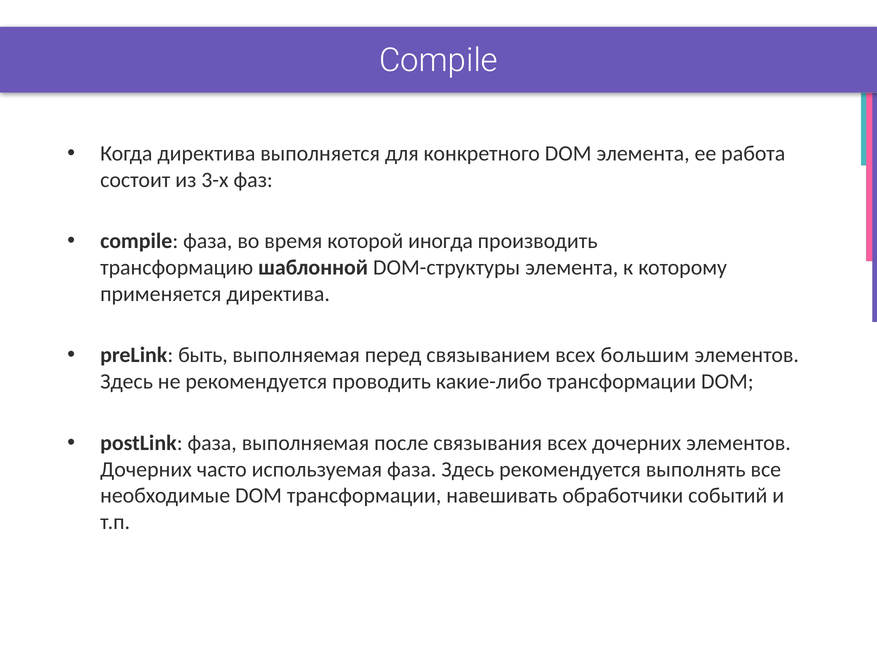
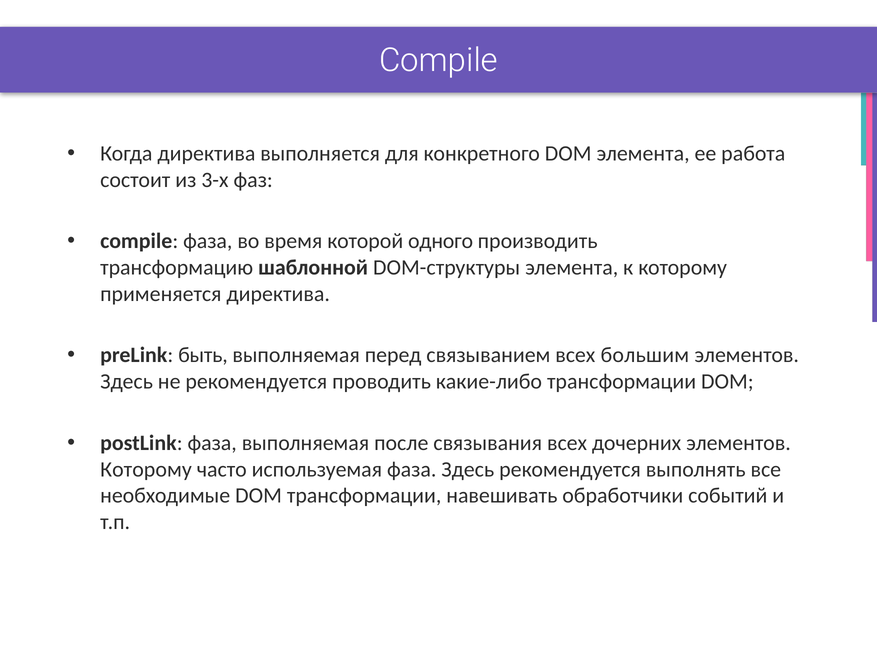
иногда: иногда -> одного
Дочерних at (146, 469): Дочерних -> Которому
